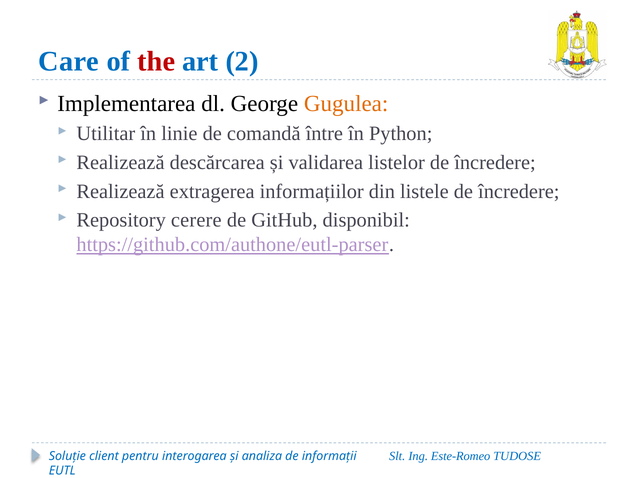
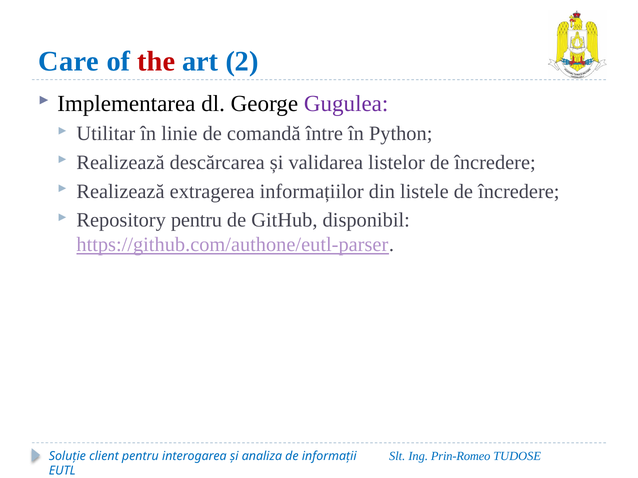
Gugulea colour: orange -> purple
Repository cerere: cerere -> pentru
Este-Romeo: Este-Romeo -> Prin-Romeo
